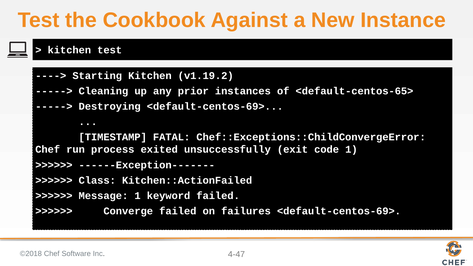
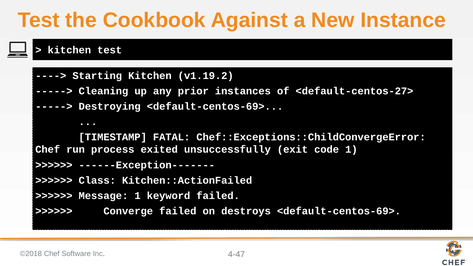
<default-centos-65>: <default-centos-65> -> <default-centos-27>
failures: failures -> destroys
